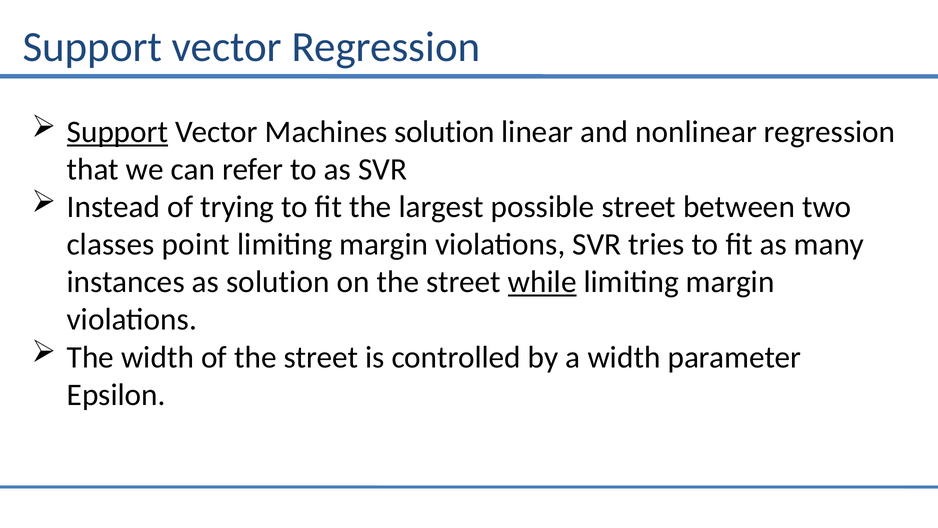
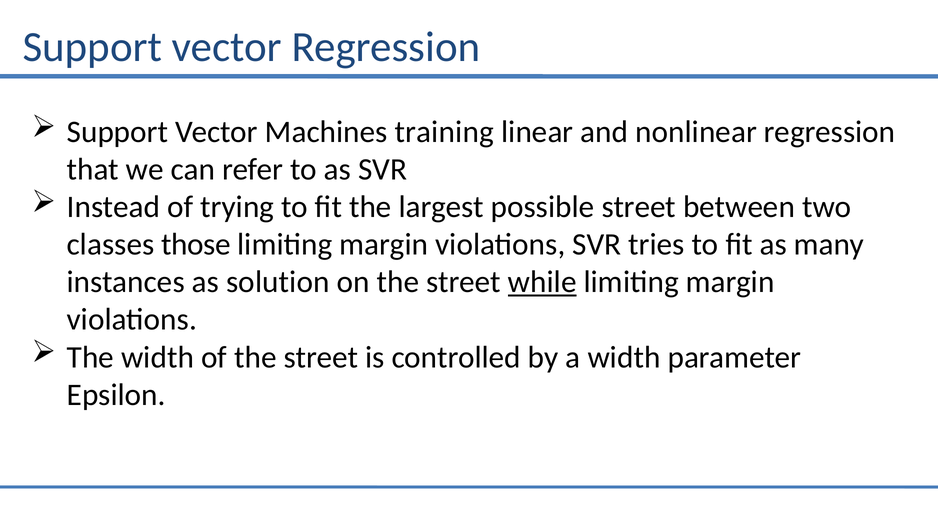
Support at (118, 132) underline: present -> none
Machines solution: solution -> training
point: point -> those
